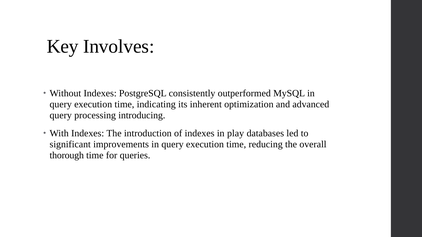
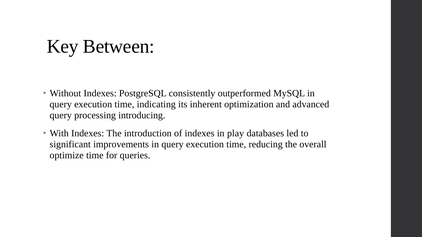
Involves: Involves -> Between
thorough: thorough -> optimize
